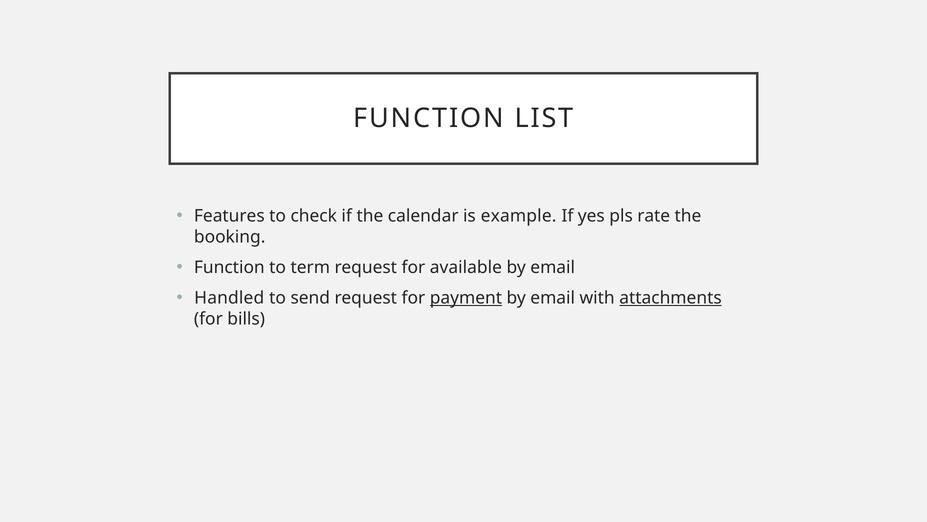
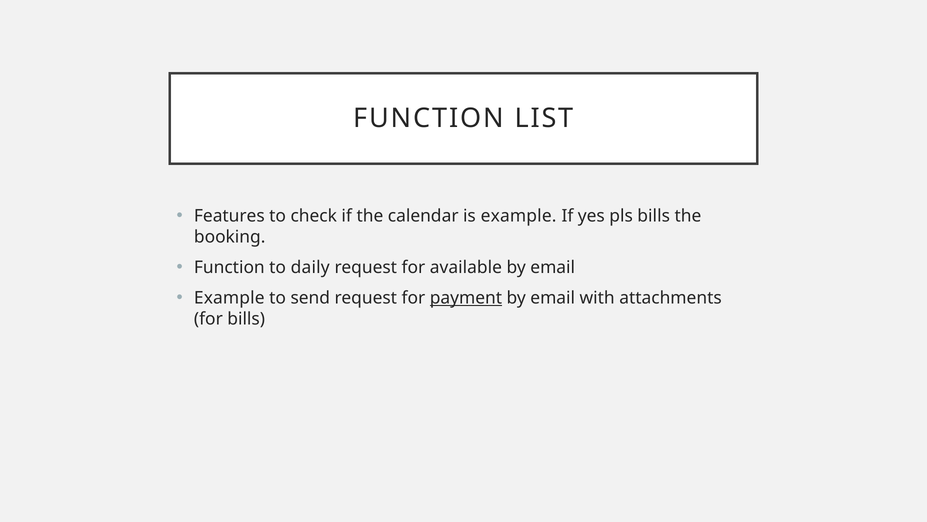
pls rate: rate -> bills
term: term -> daily
Handled at (229, 298): Handled -> Example
attachments underline: present -> none
